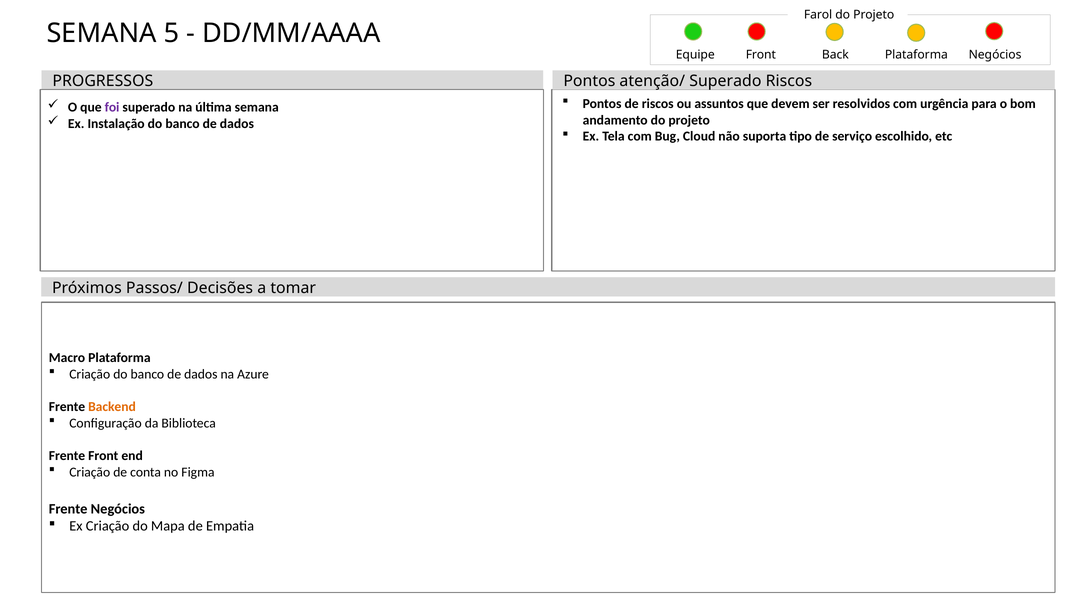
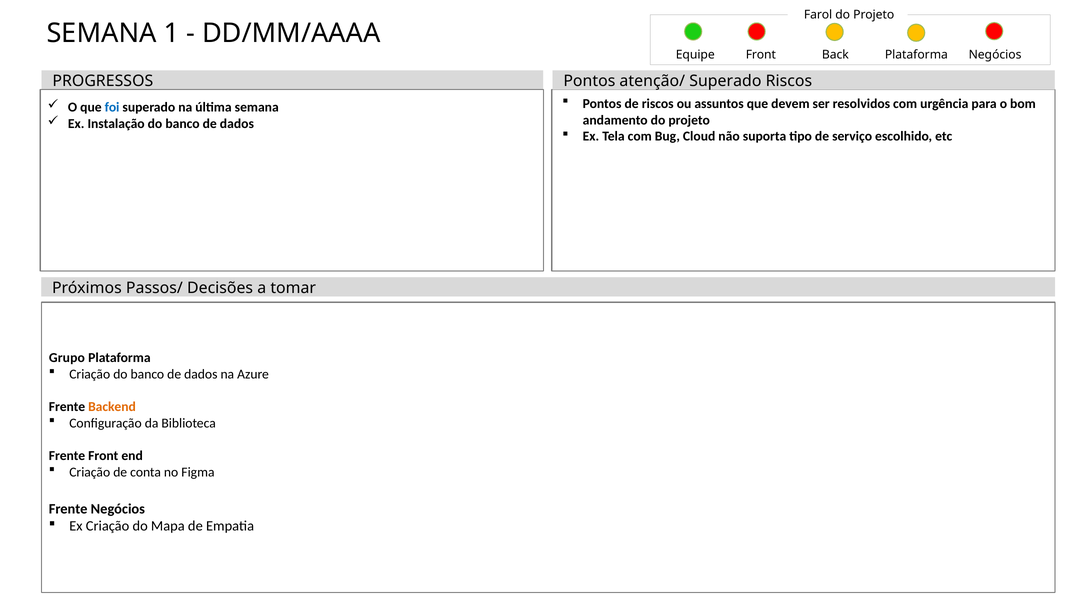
5: 5 -> 1
foi colour: purple -> blue
Macro: Macro -> Grupo
